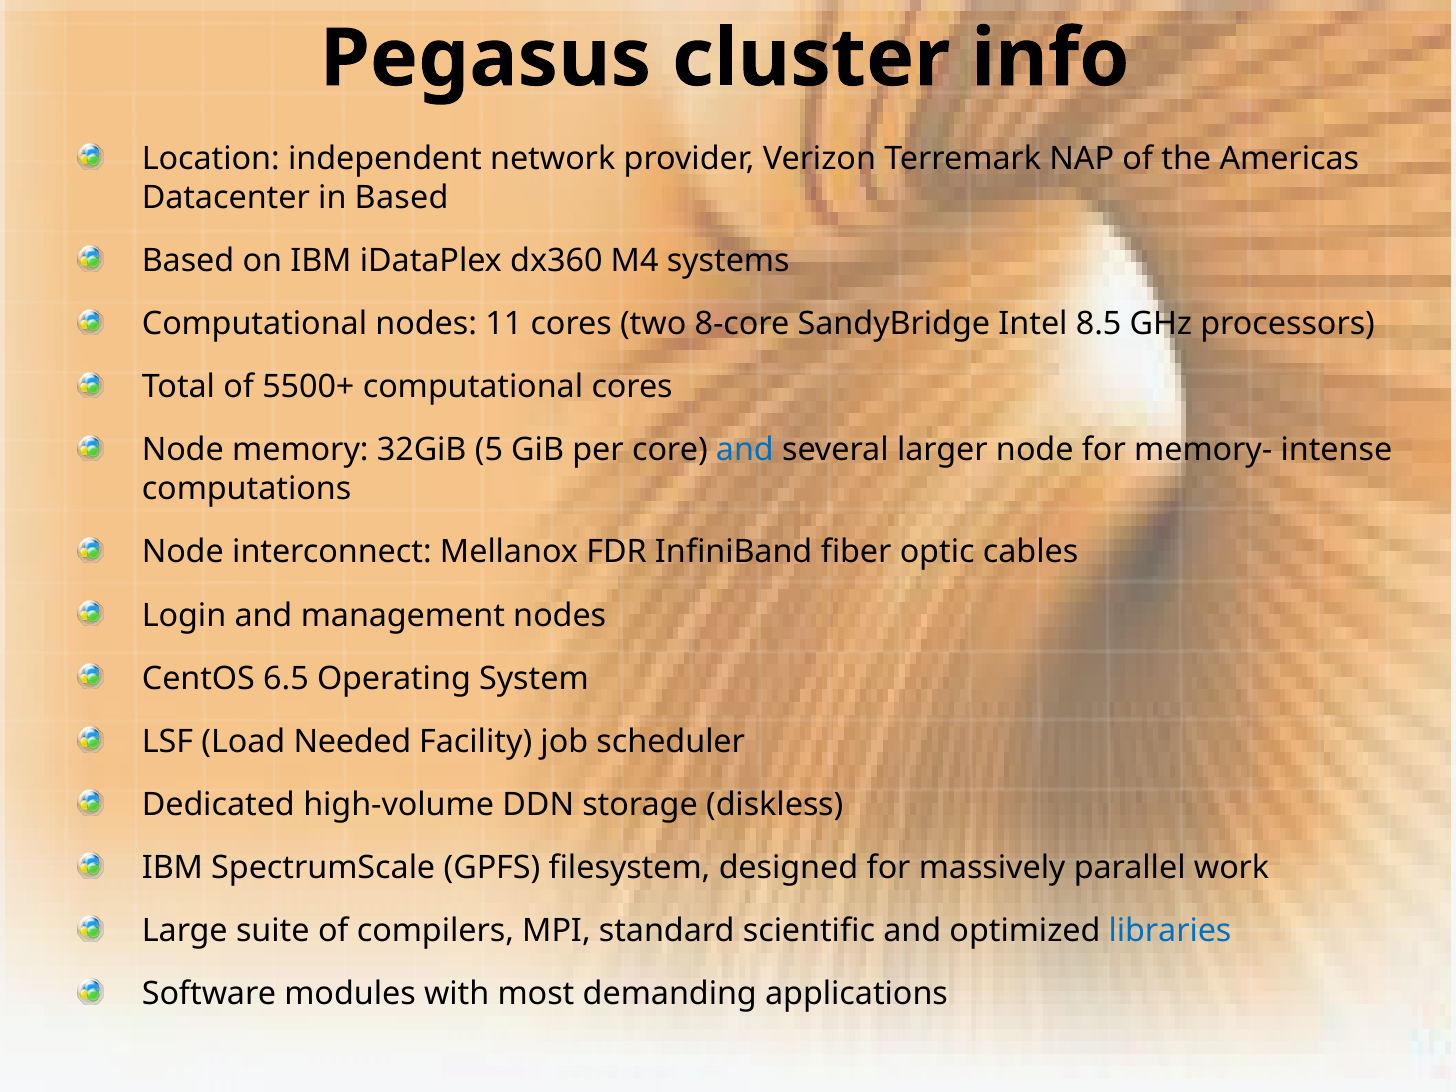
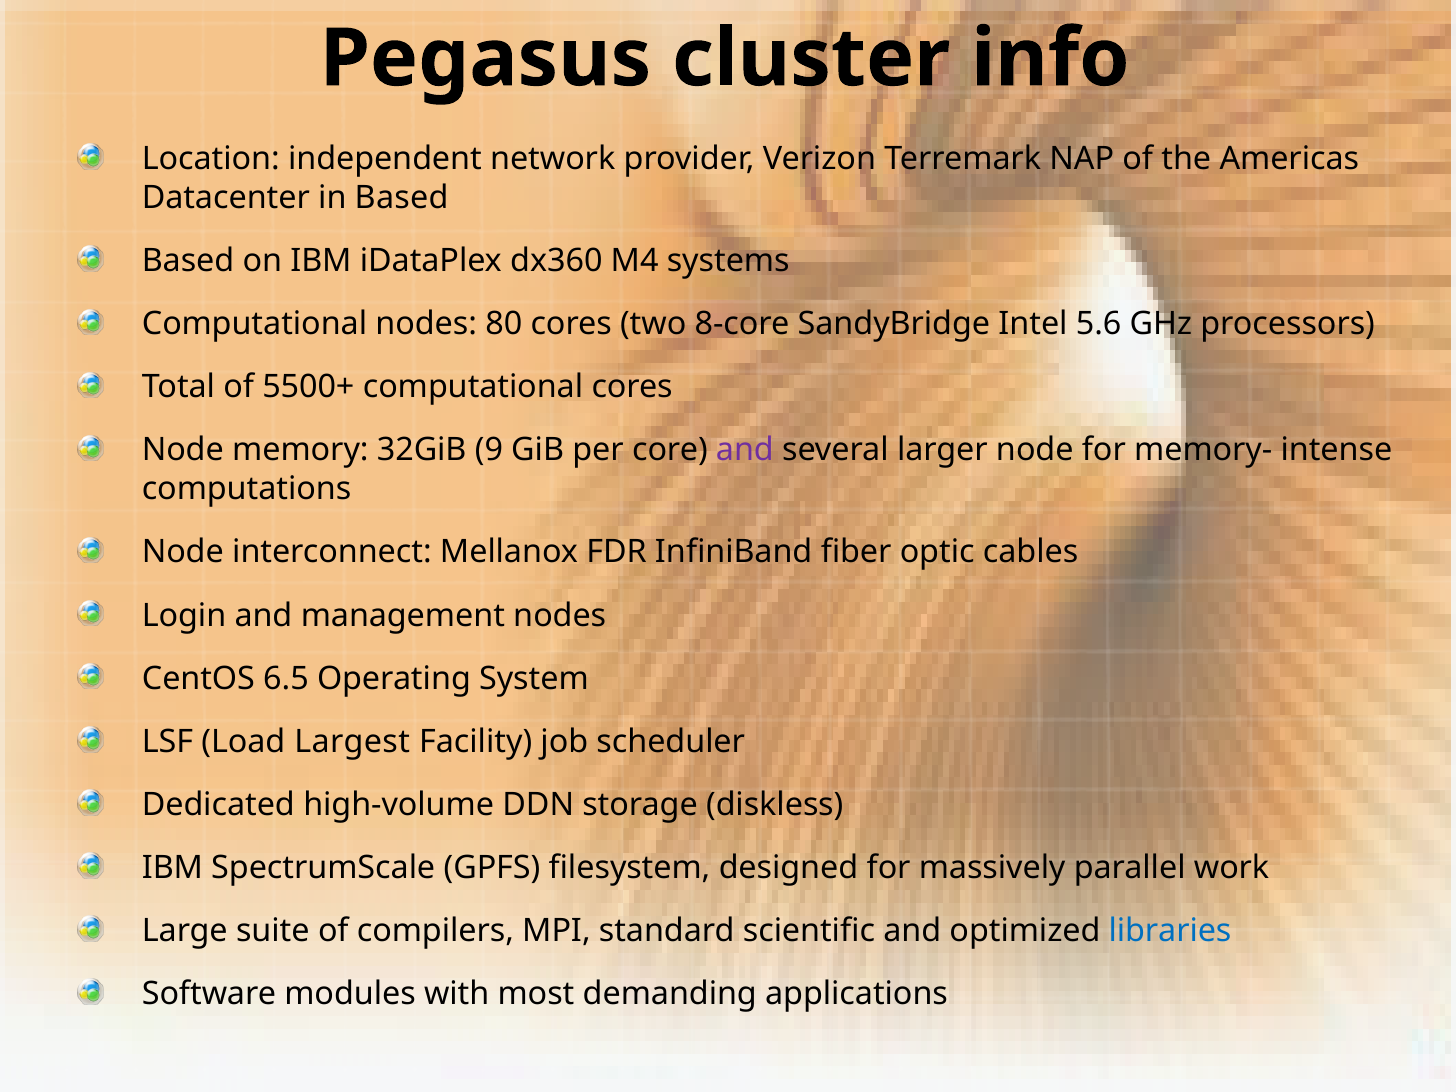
11: 11 -> 80
8.5: 8.5 -> 5.6
5: 5 -> 9
and at (745, 450) colour: blue -> purple
Needed: Needed -> Largest
